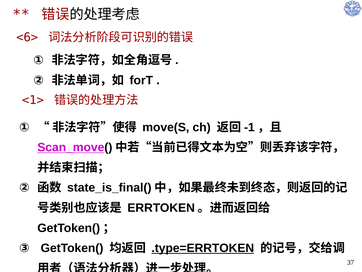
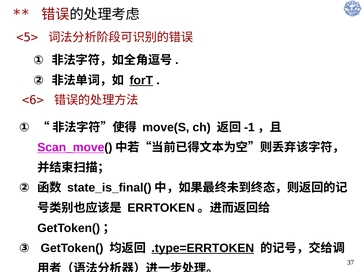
<6>: <6> -> <5>
forT underline: none -> present
<1>: <1> -> <6>
